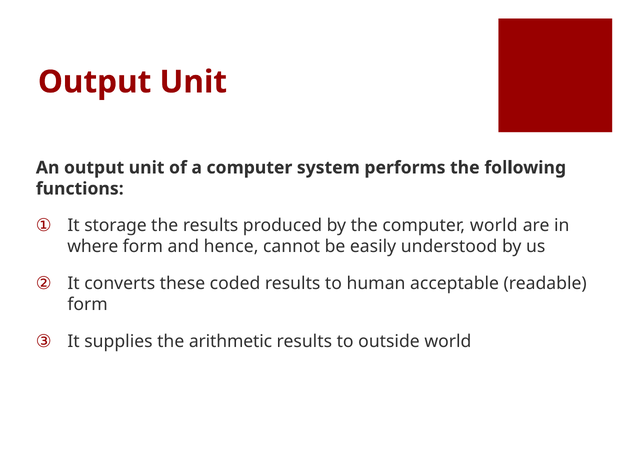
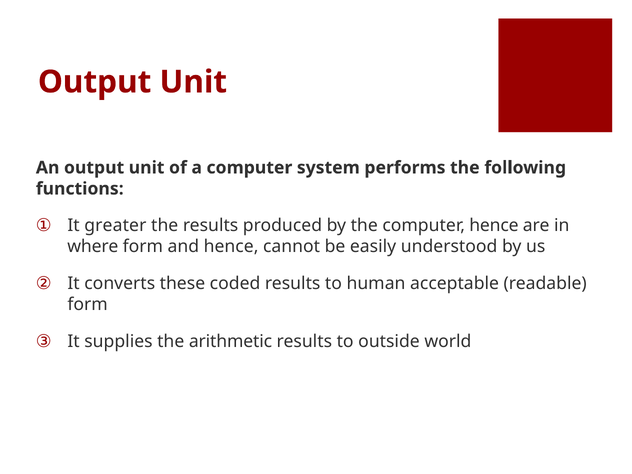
storage: storage -> greater
computer world: world -> hence
